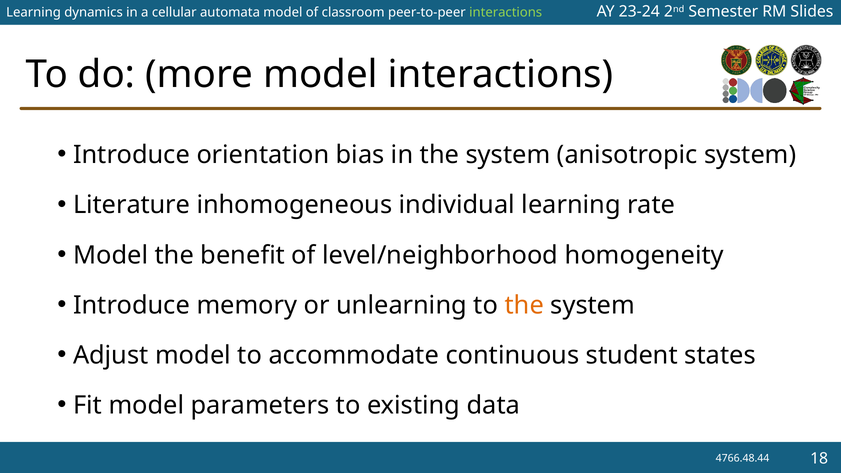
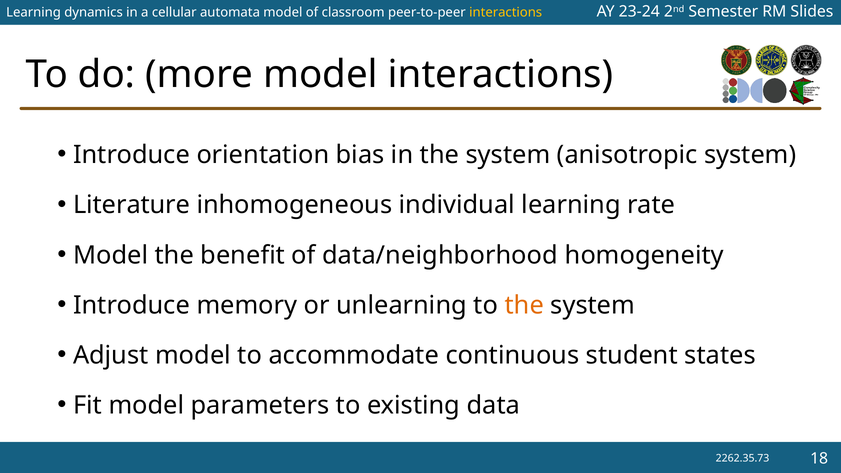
interactions at (506, 12) colour: light green -> yellow
level/neighborhood: level/neighborhood -> data/neighborhood
4766.48.44: 4766.48.44 -> 2262.35.73
